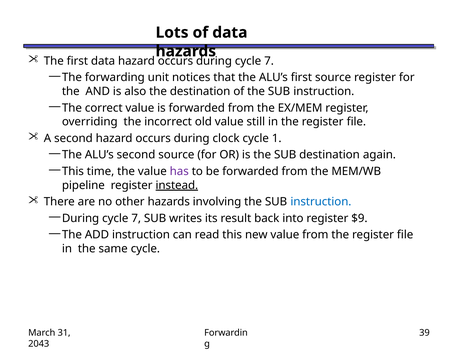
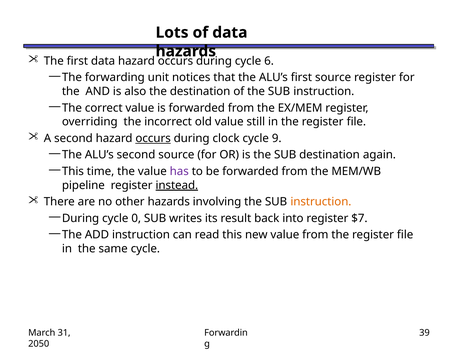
7 at (269, 61): 7 -> 6
occurs at (153, 138) underline: none -> present
1: 1 -> 9
instruction at (321, 202) colour: blue -> orange
7 at (136, 218): 7 -> 0
$9: $9 -> $7
2043: 2043 -> 2050
